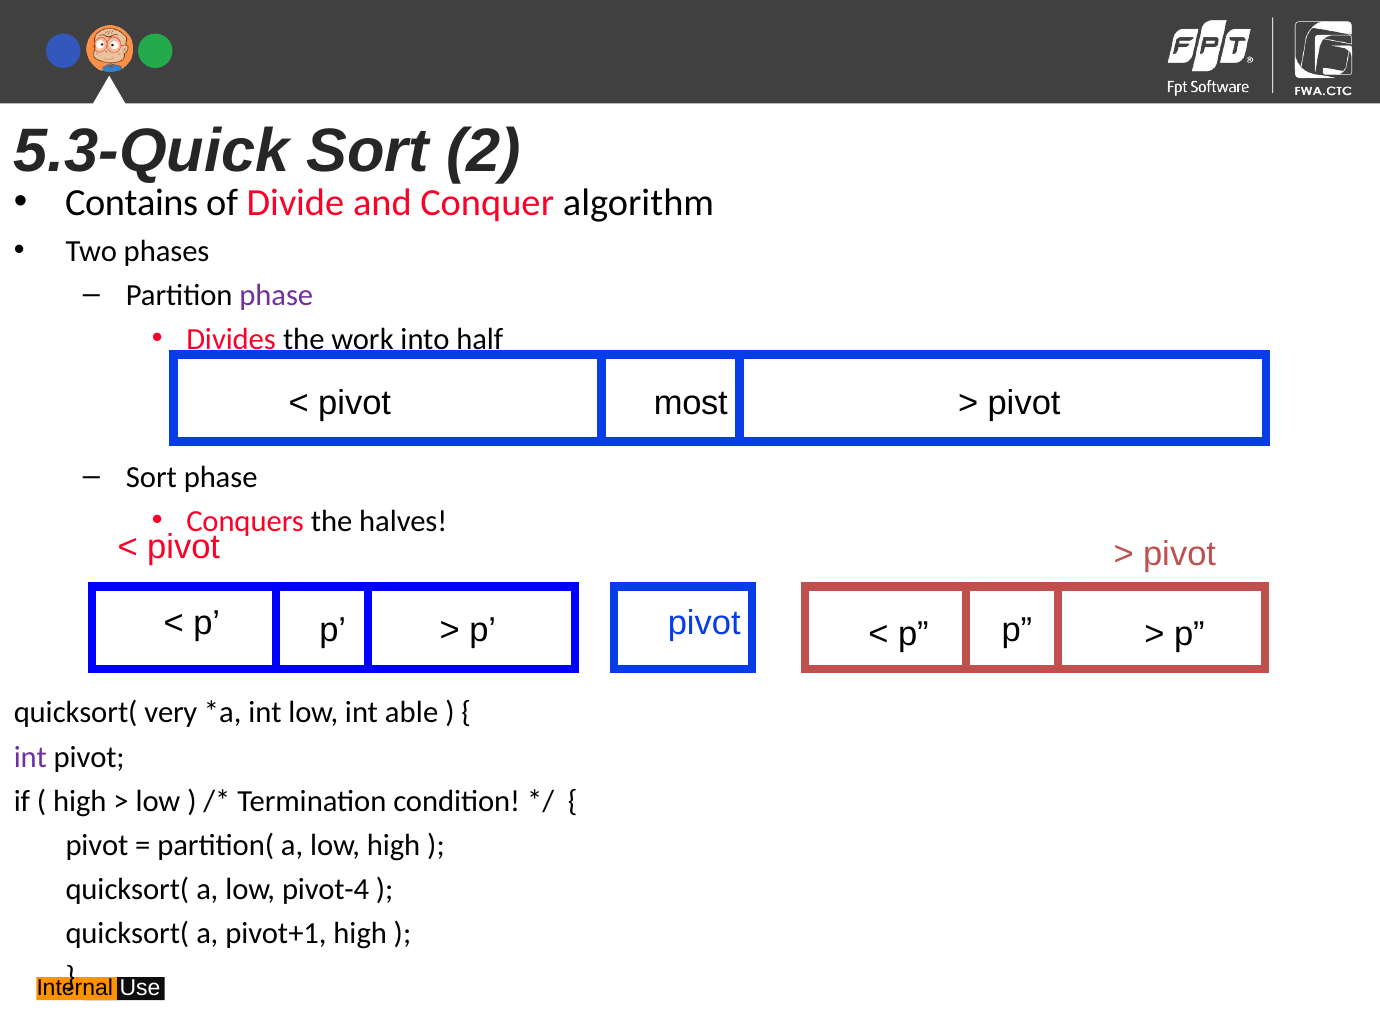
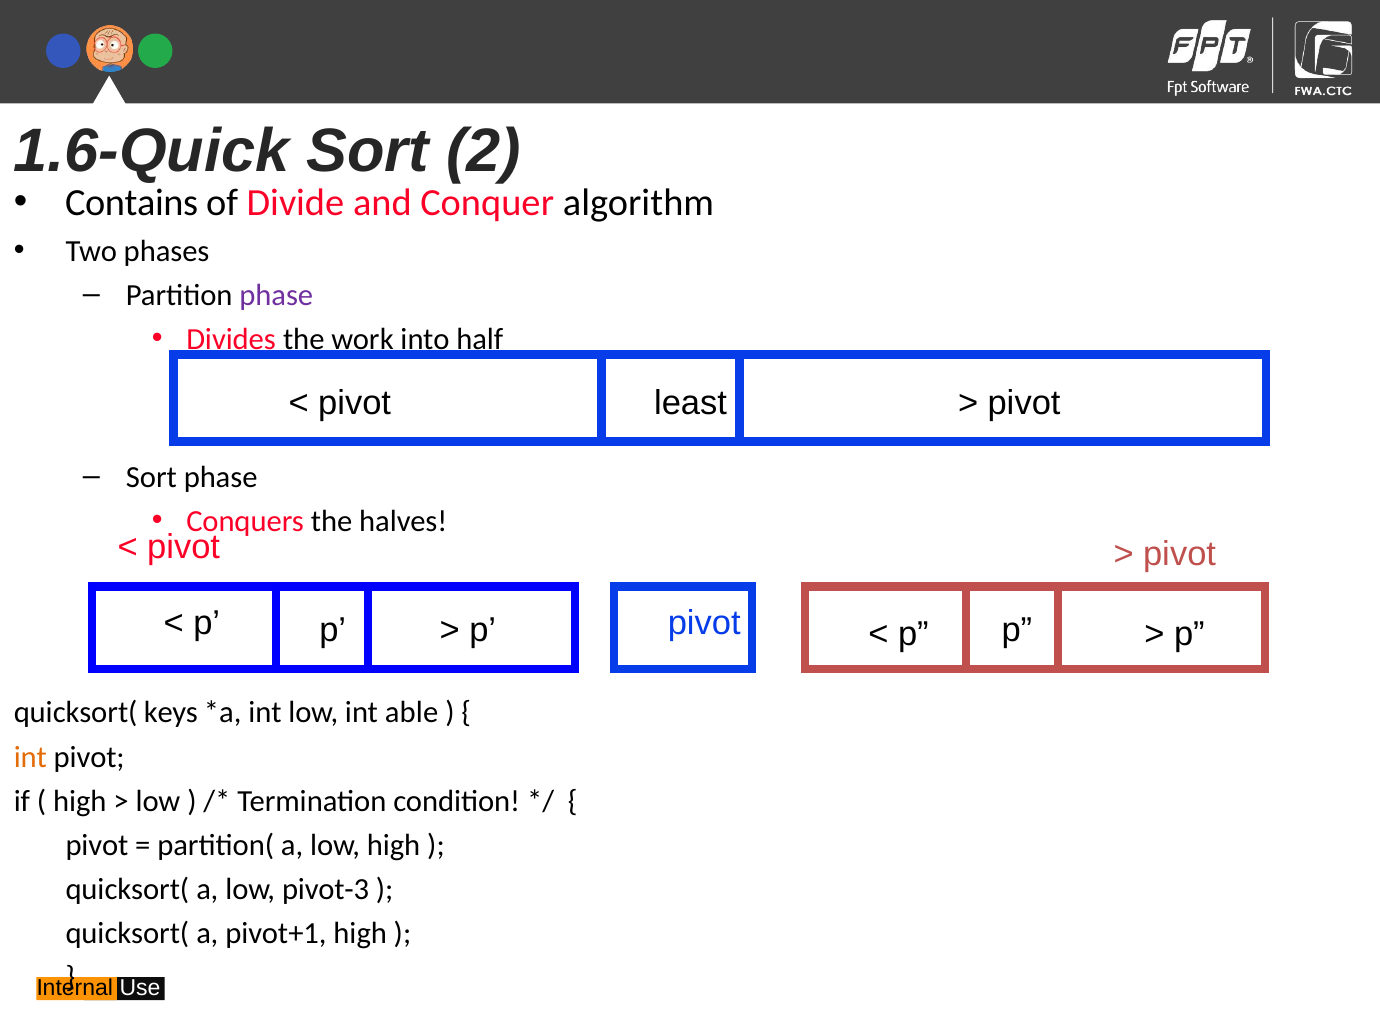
5.3-Quick: 5.3-Quick -> 1.6-Quick
most: most -> least
very: very -> keys
int at (30, 757) colour: purple -> orange
pivot-4: pivot-4 -> pivot-3
